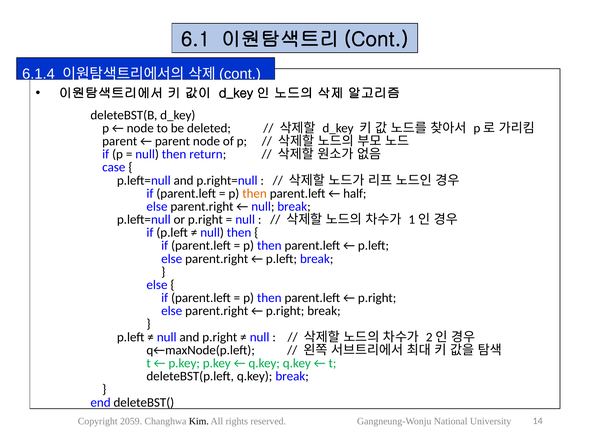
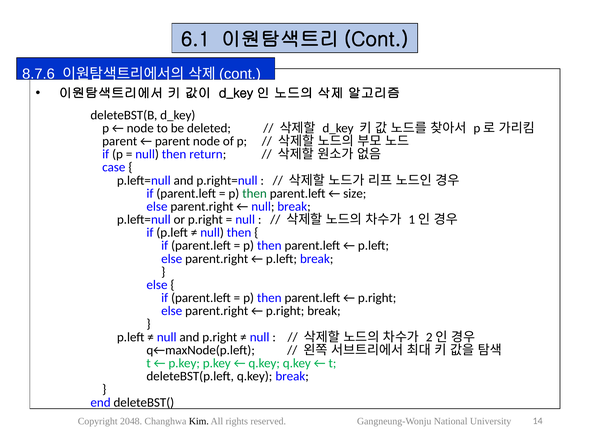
6.1.4: 6.1.4 -> 8.7.6
then at (255, 194) colour: orange -> green
half: half -> size
2059: 2059 -> 2048
